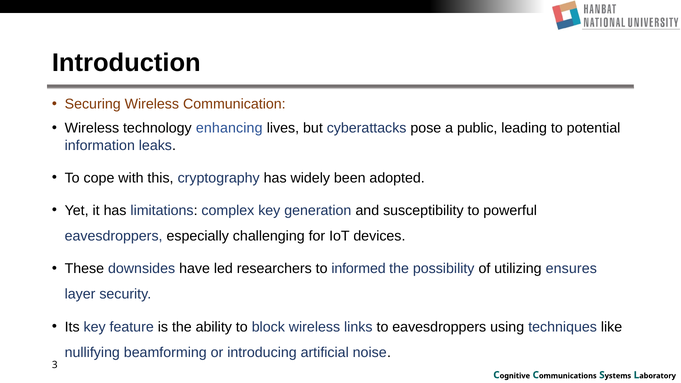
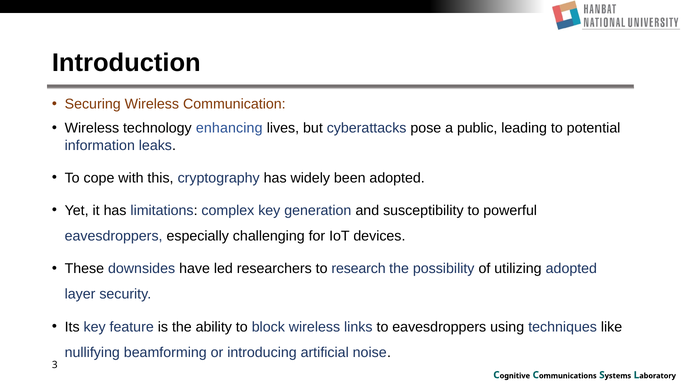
informed: informed -> research
utilizing ensures: ensures -> adopted
